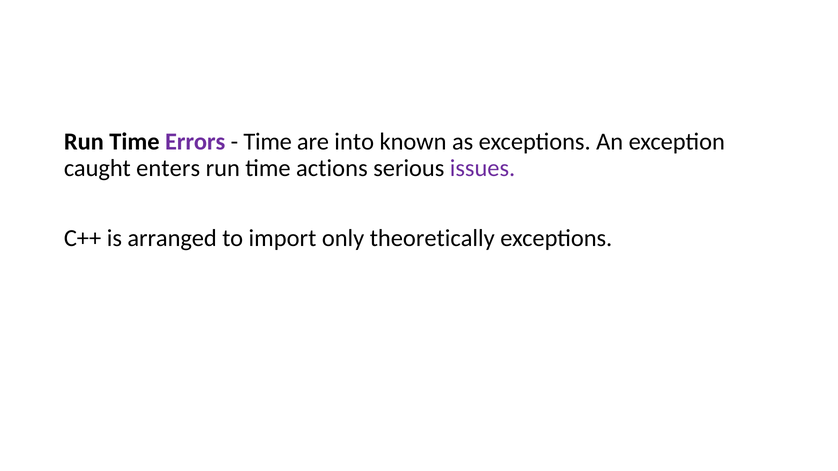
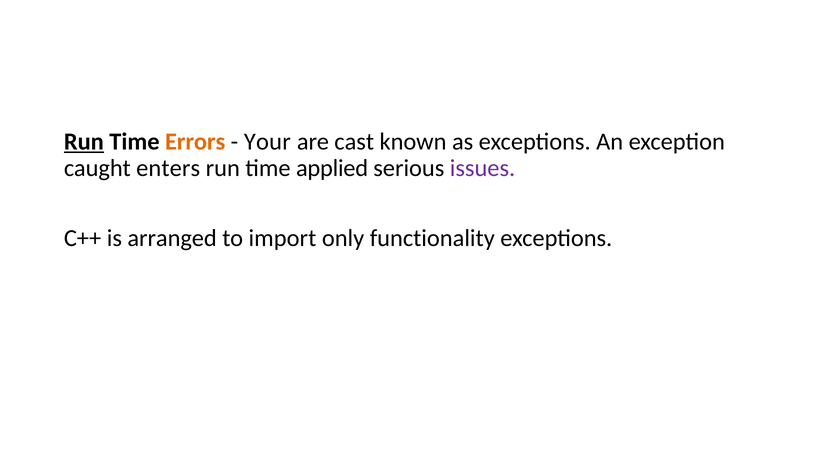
Run at (84, 142) underline: none -> present
Errors colour: purple -> orange
Time at (268, 142): Time -> Your
into: into -> cast
actions: actions -> applied
theoretically: theoretically -> functionality
